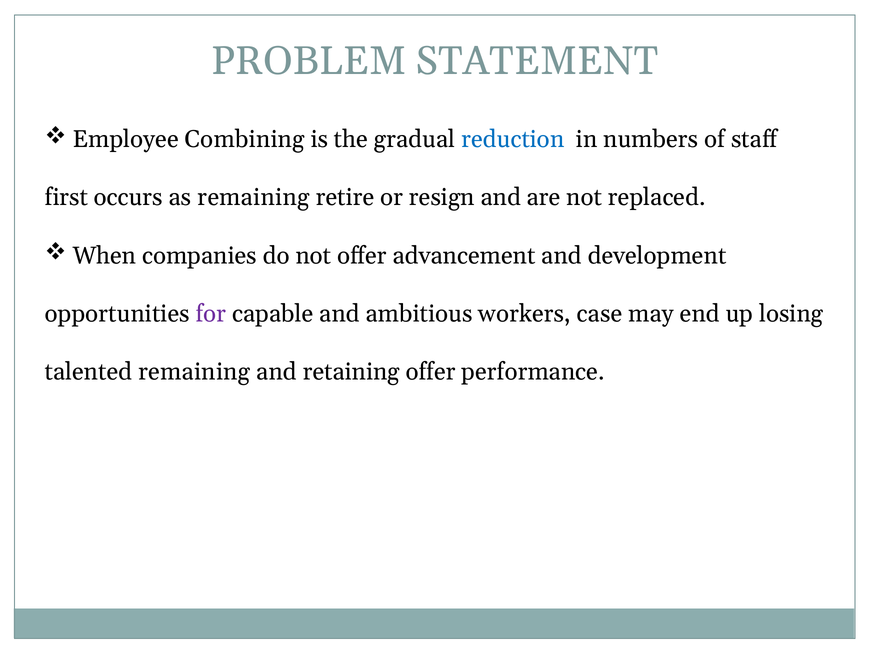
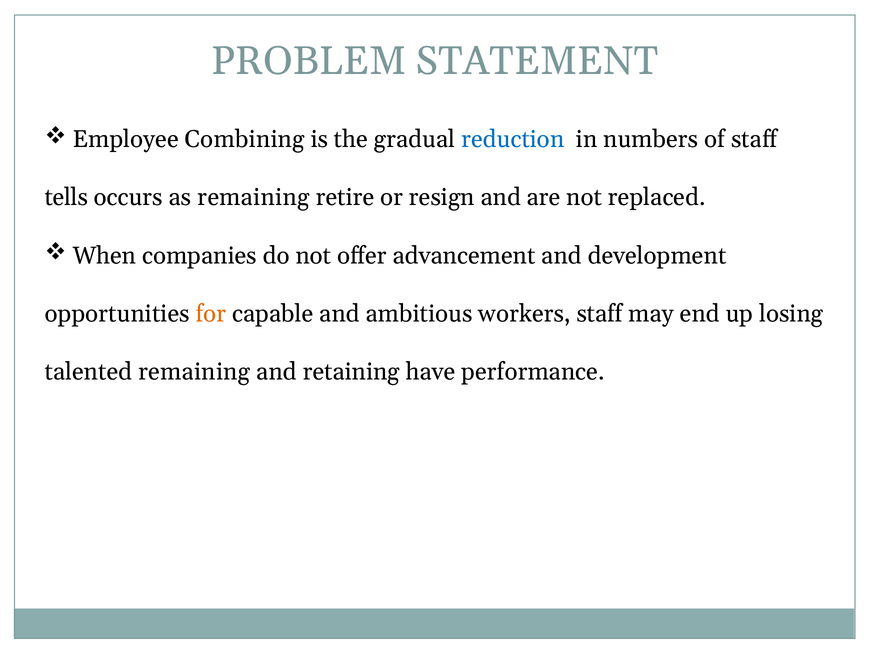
first: first -> tells
for colour: purple -> orange
workers case: case -> staff
retaining offer: offer -> have
